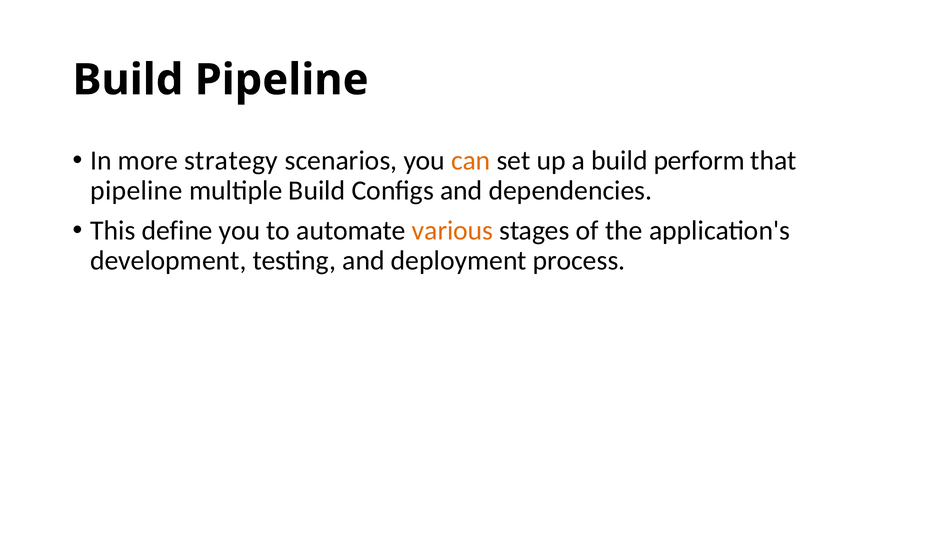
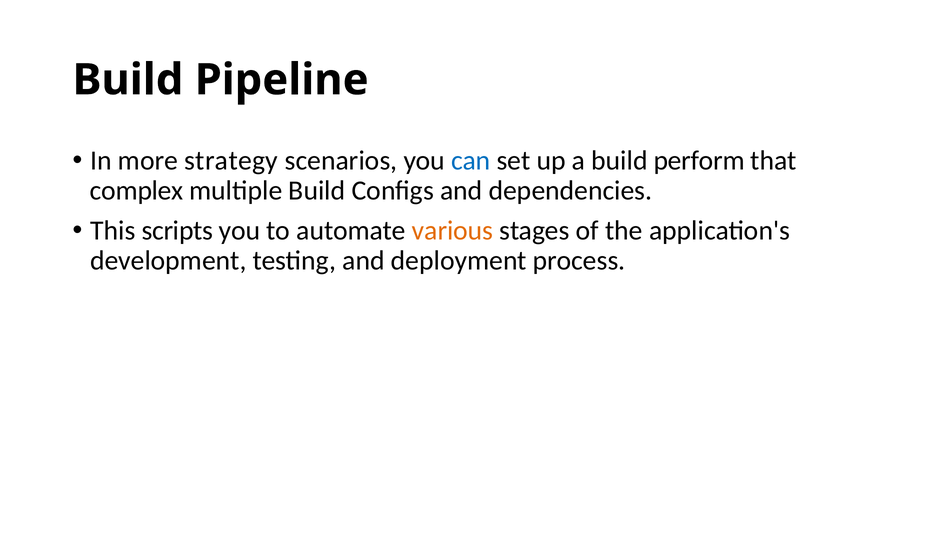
can colour: orange -> blue
pipeline at (136, 191): pipeline -> complex
define: define -> scripts
